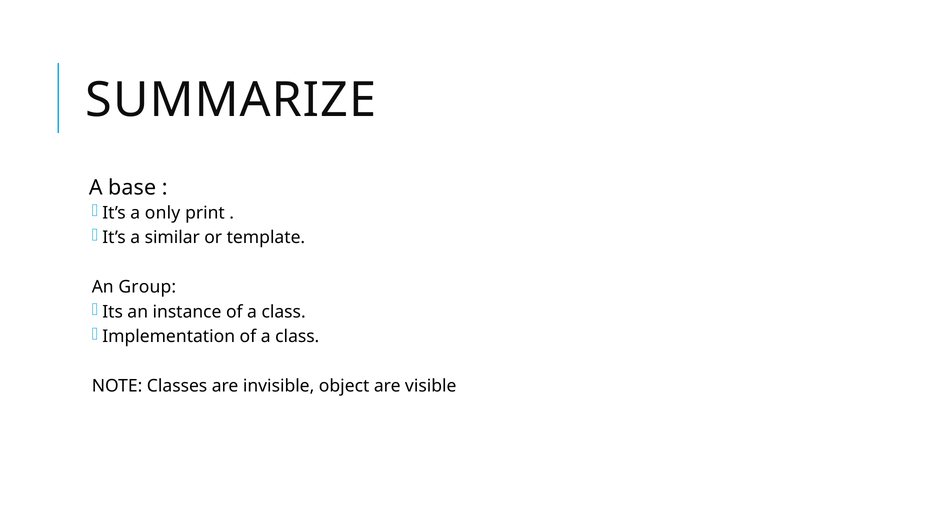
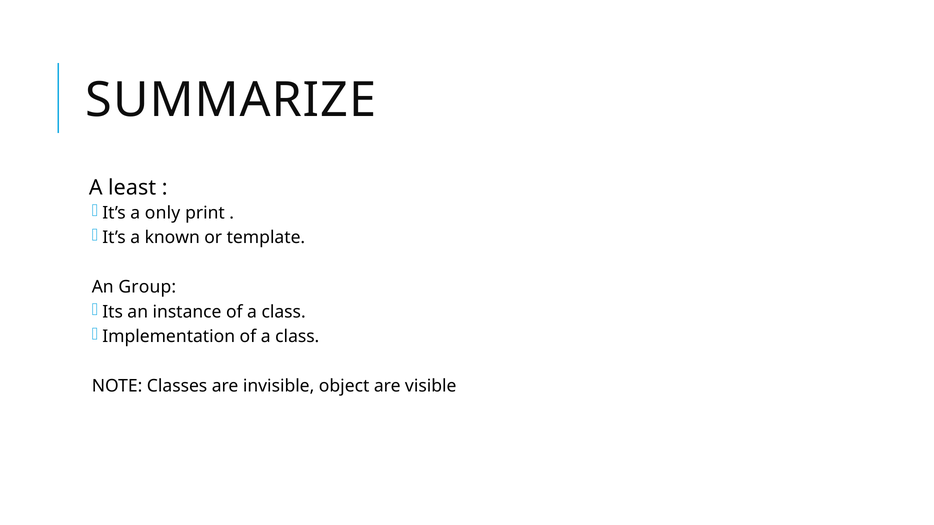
base: base -> least
similar: similar -> known
